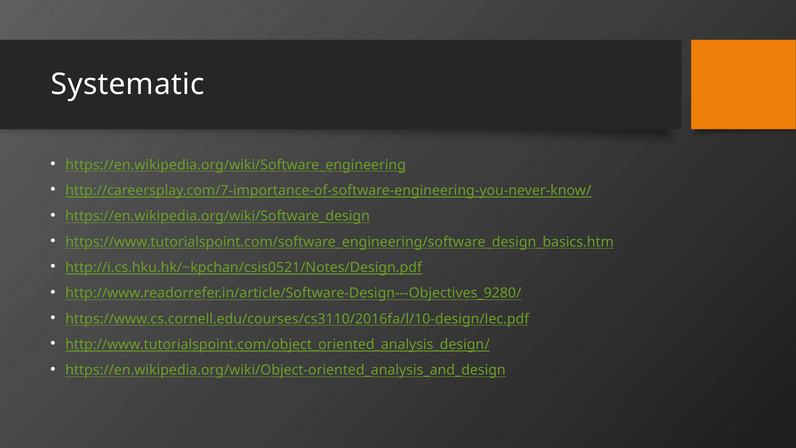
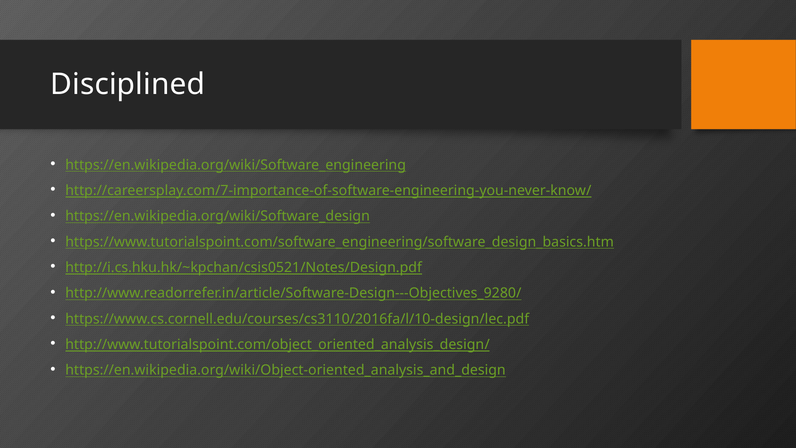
Systematic: Systematic -> Disciplined
